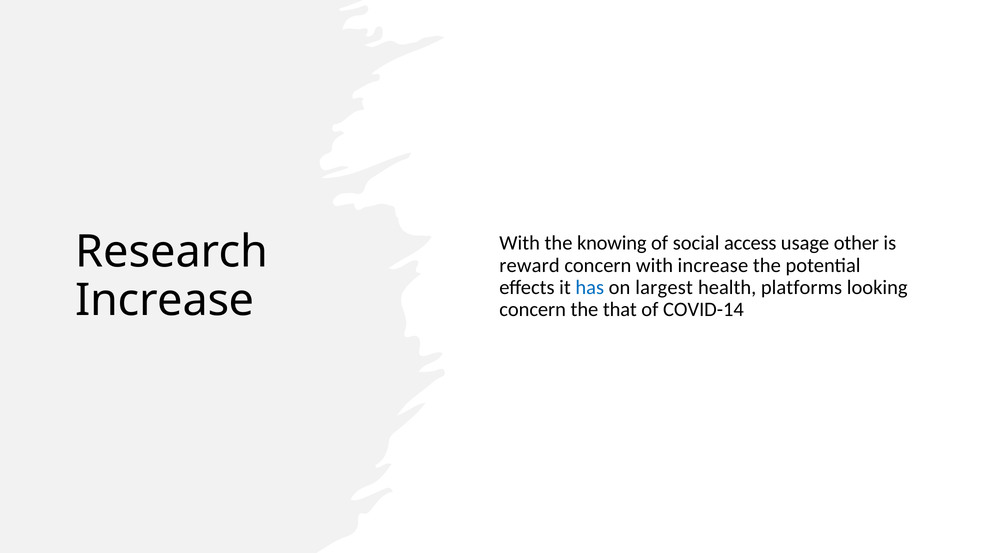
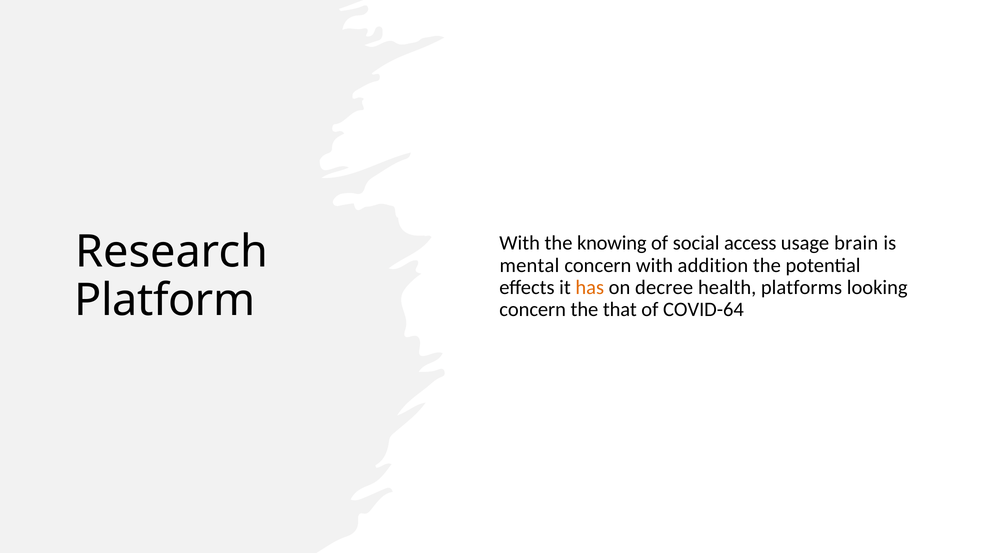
other: other -> brain
reward: reward -> mental
with increase: increase -> addition
has colour: blue -> orange
largest: largest -> decree
Increase at (165, 301): Increase -> Platform
COVID-14: COVID-14 -> COVID-64
